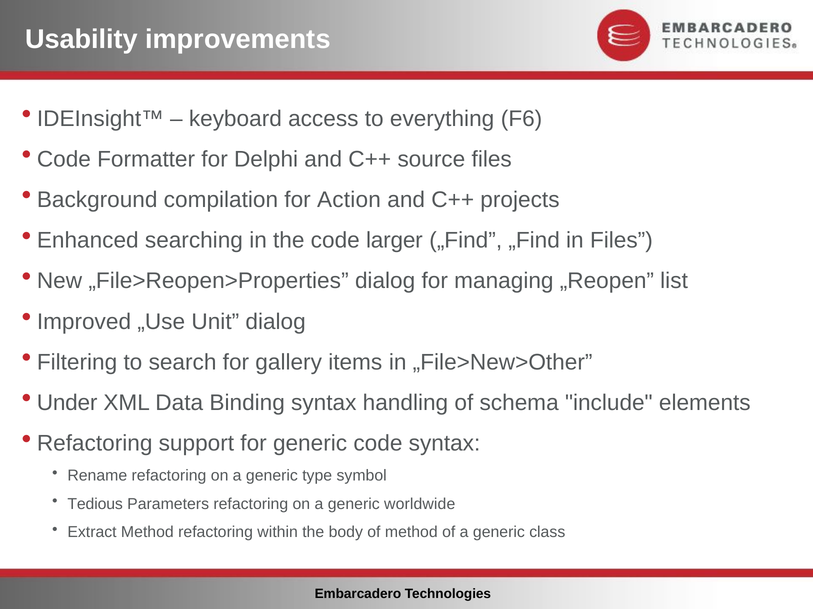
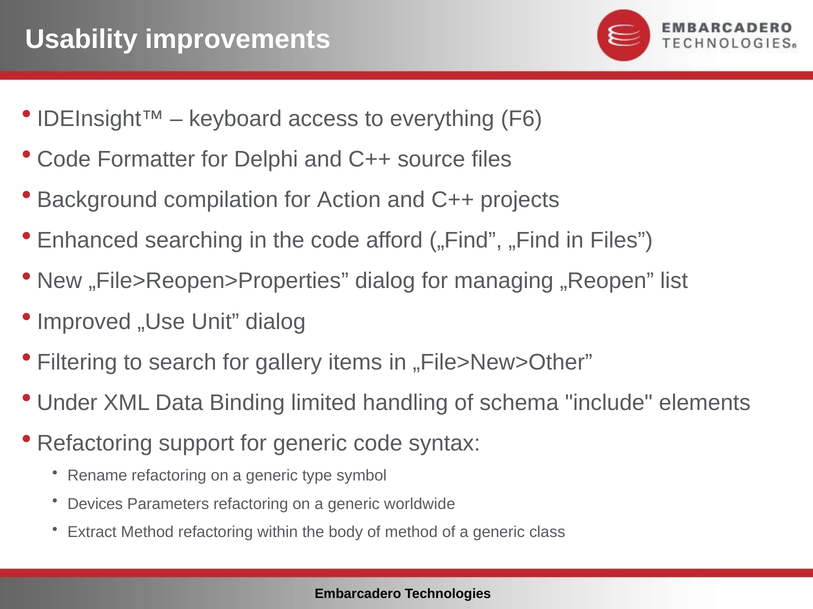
larger: larger -> afford
Binding syntax: syntax -> limited
Tedious: Tedious -> Devices
